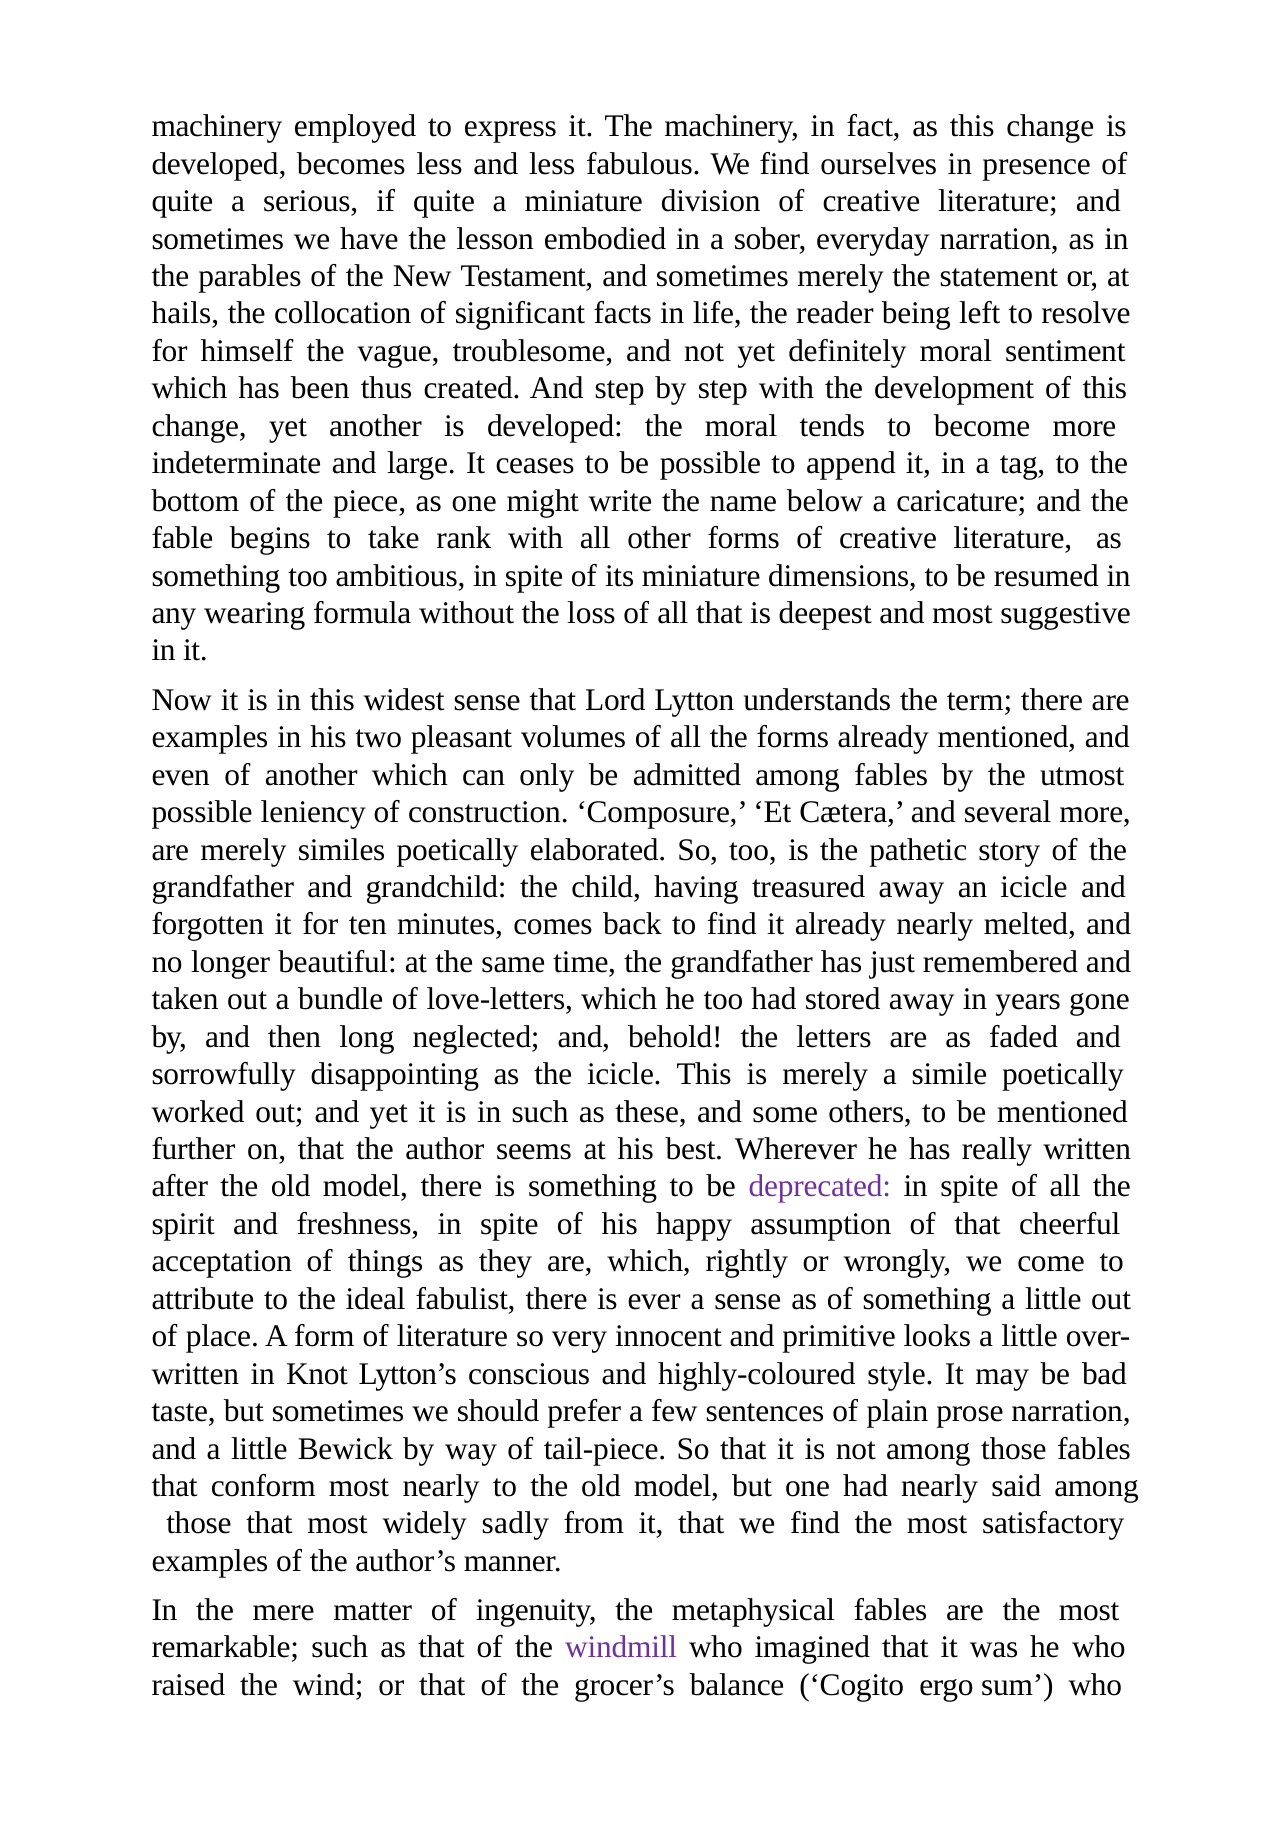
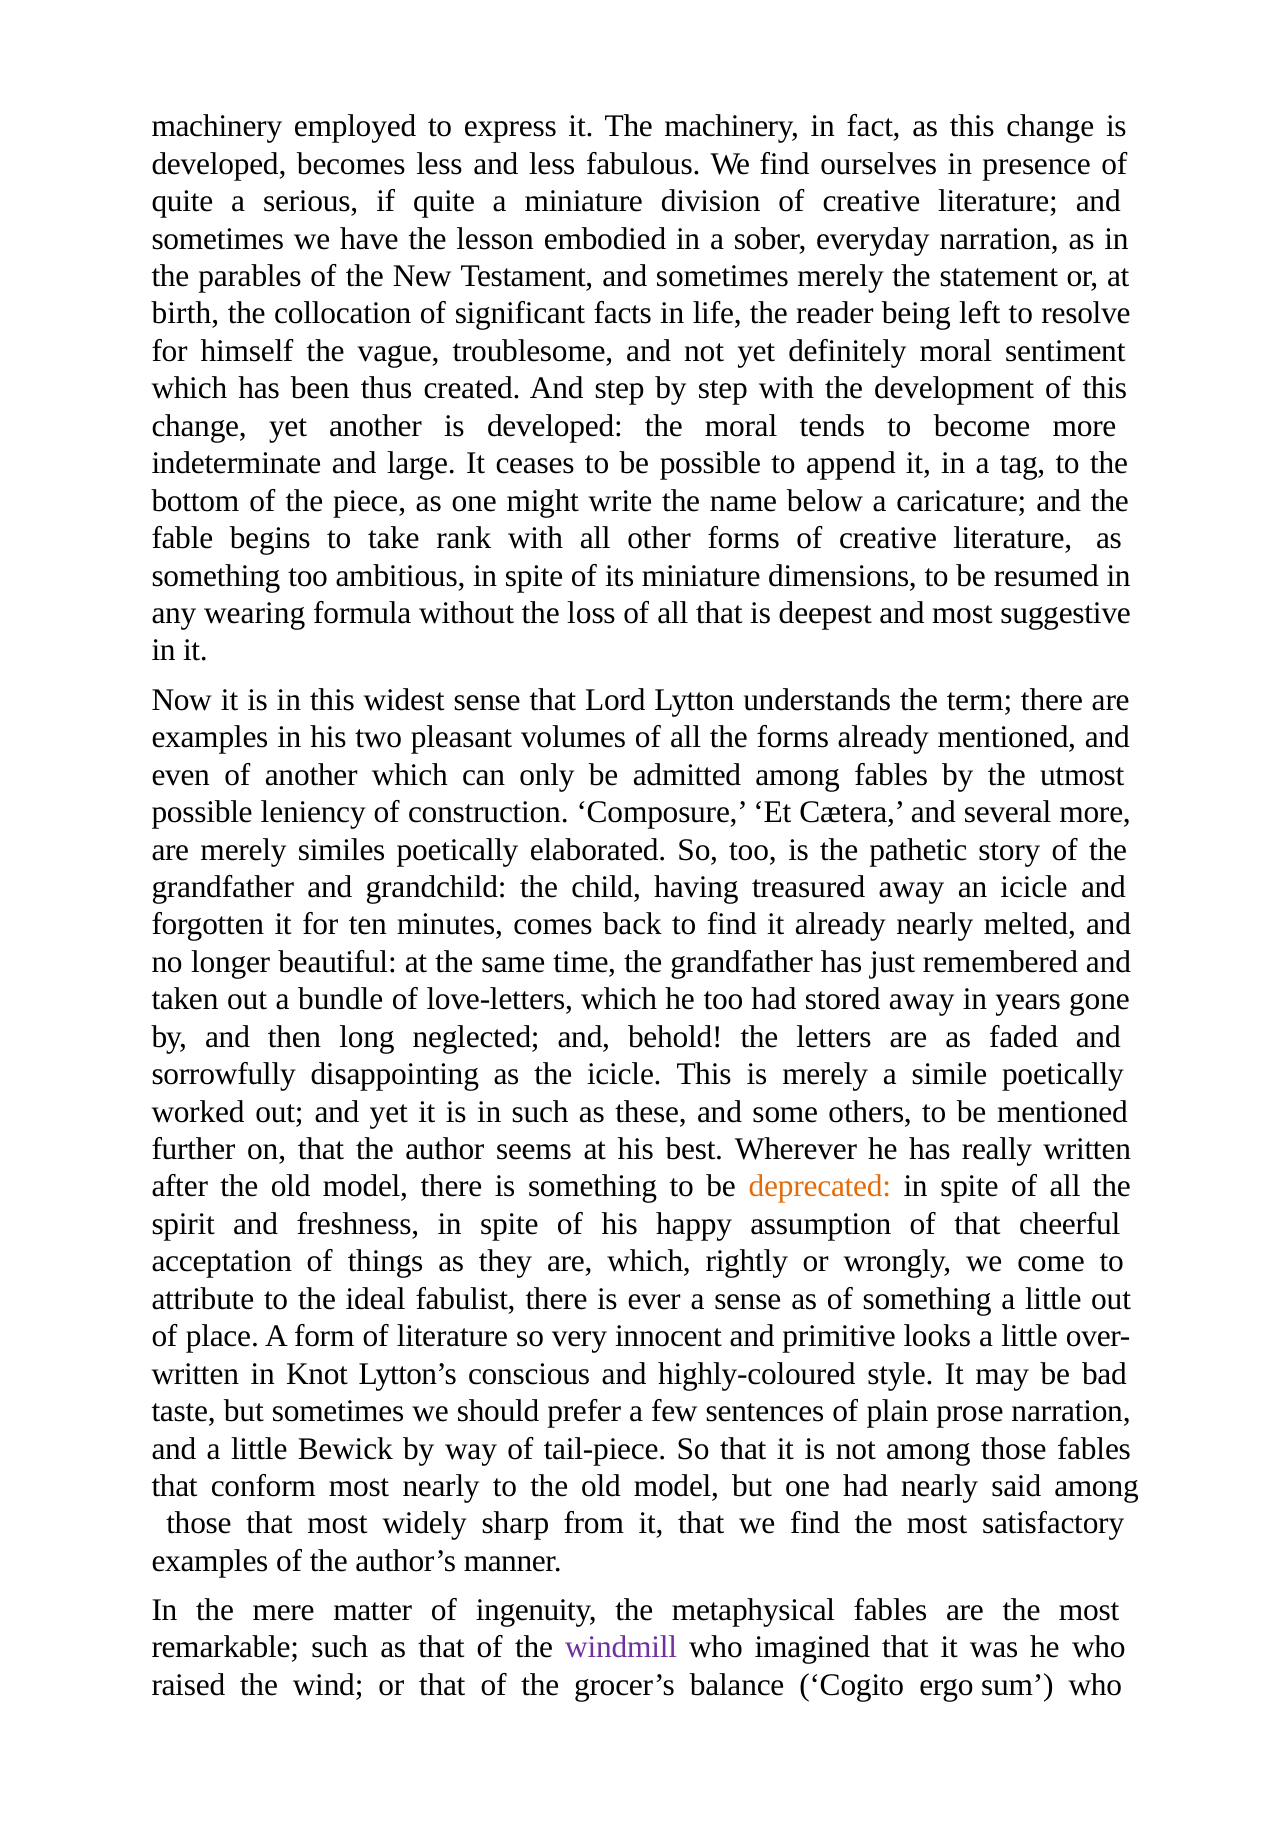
hails: hails -> birth
deprecated colour: purple -> orange
sadly: sadly -> sharp
